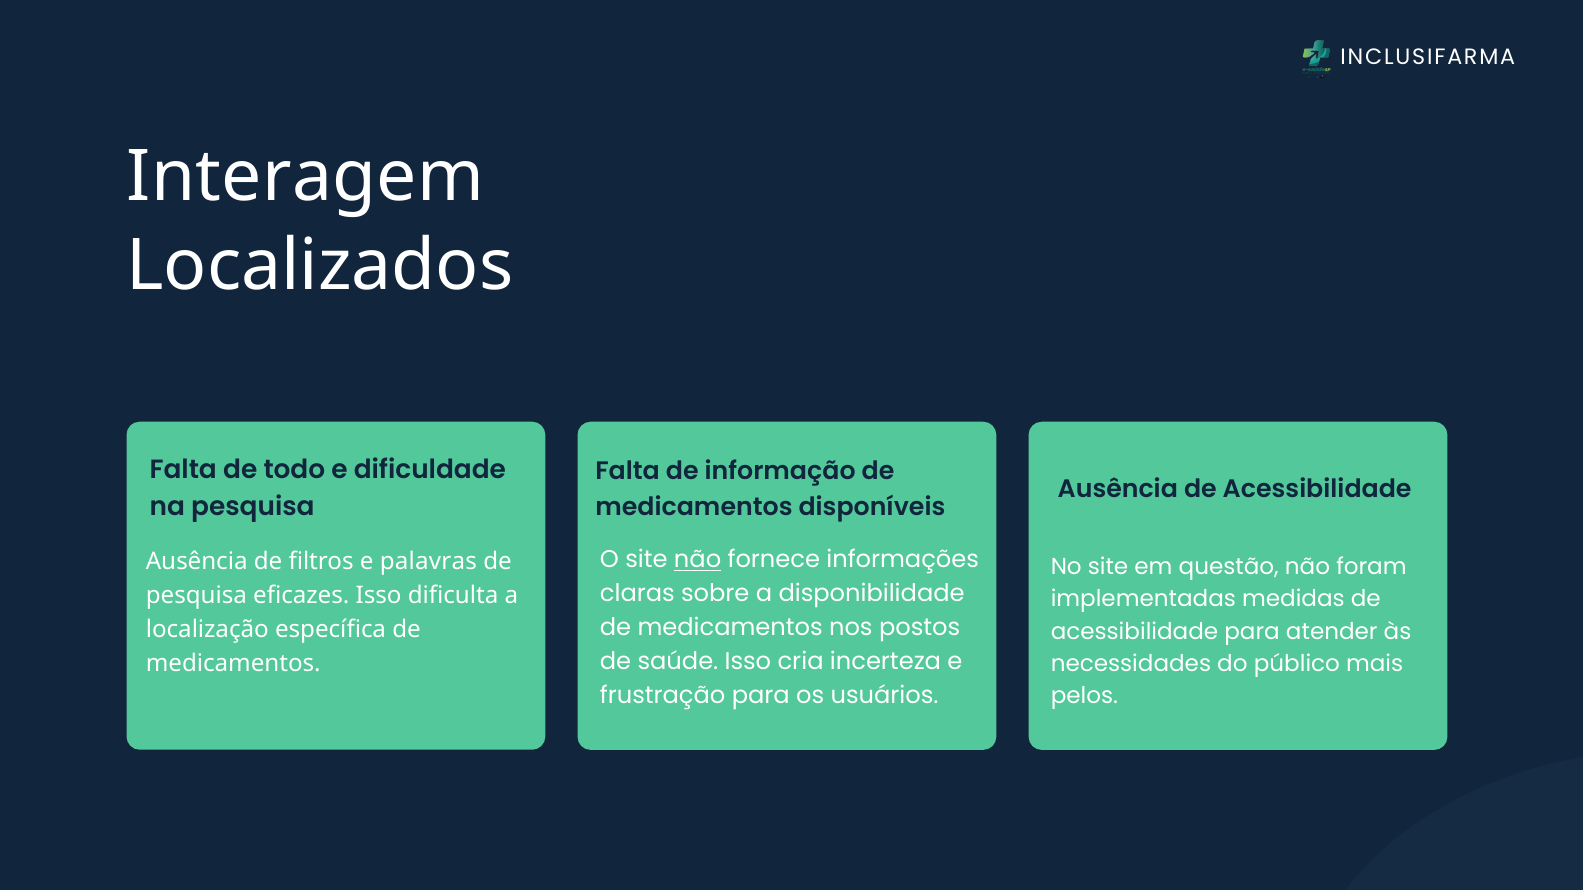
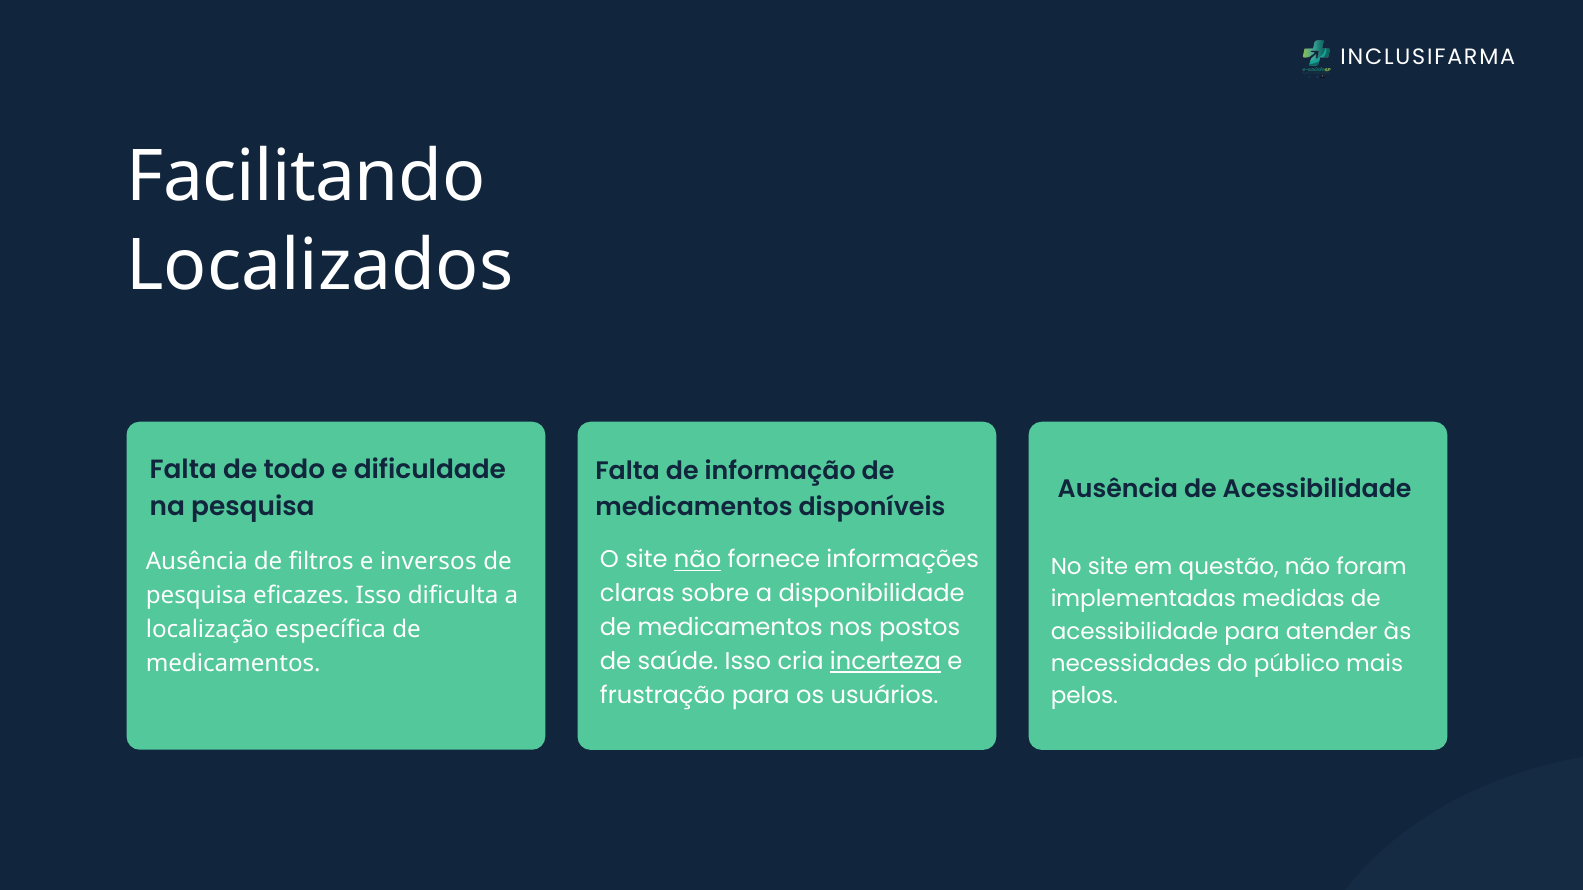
Interagem: Interagem -> Facilitando
palavras: palavras -> inversos
incerteza underline: none -> present
